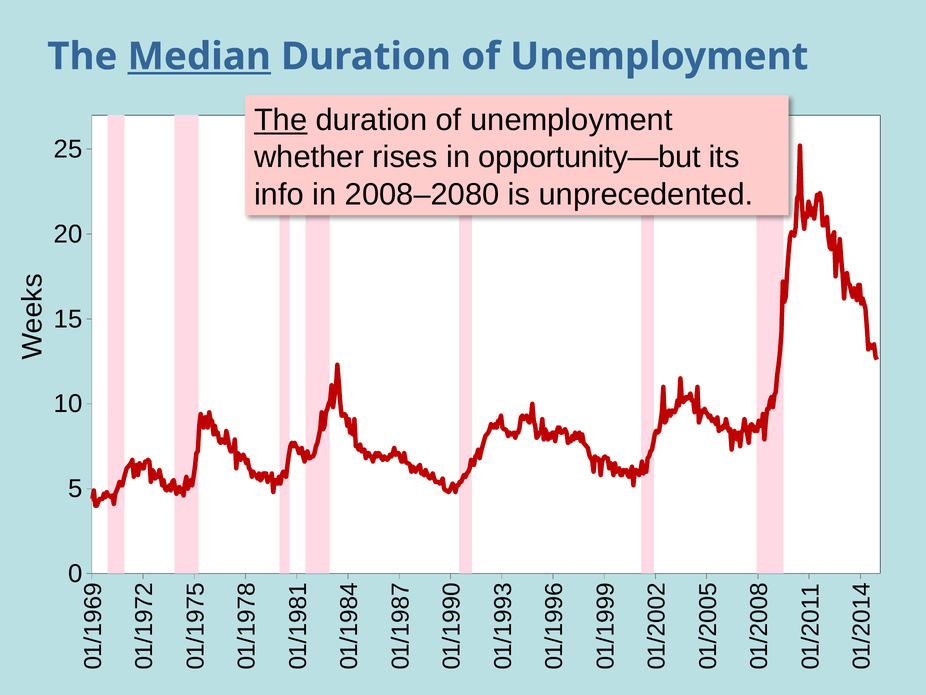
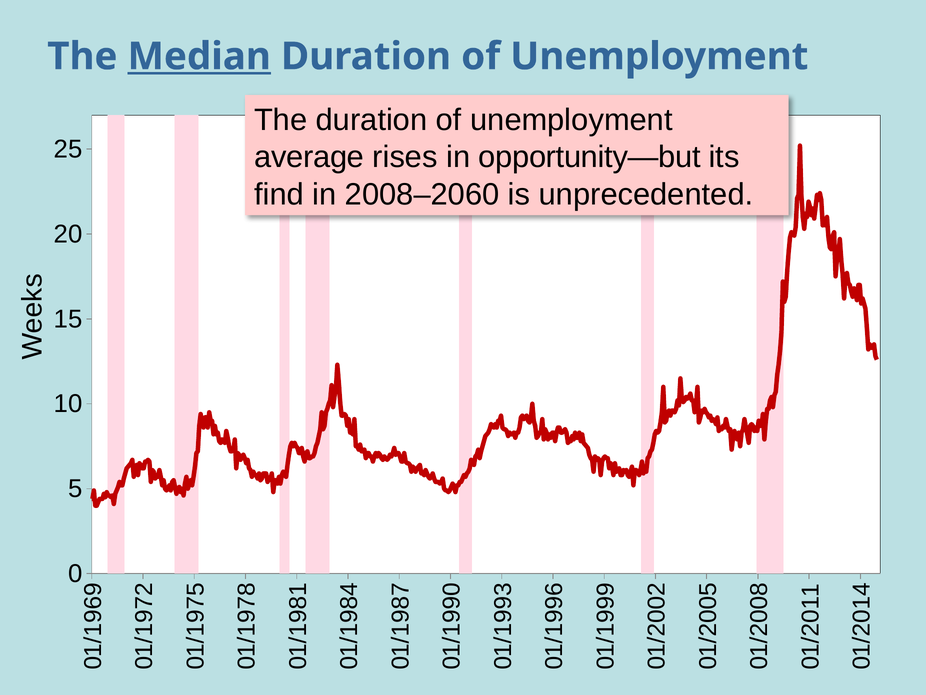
The at (281, 120) underline: present -> none
whether: whether -> average
info: info -> find
2008–2080: 2008–2080 -> 2008–2060
